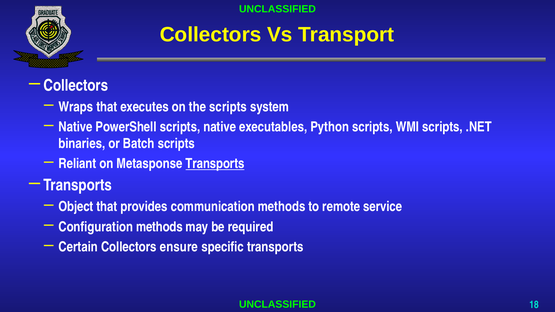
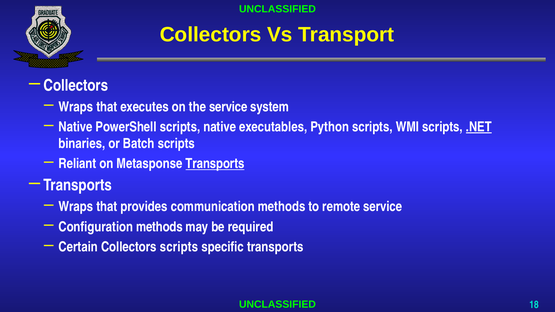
the scripts: scripts -> service
.NET underline: none -> present
Object at (76, 207): Object -> Wraps
Collectors ensure: ensure -> scripts
